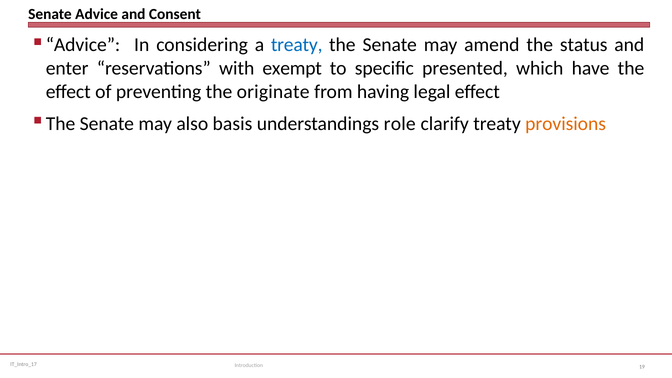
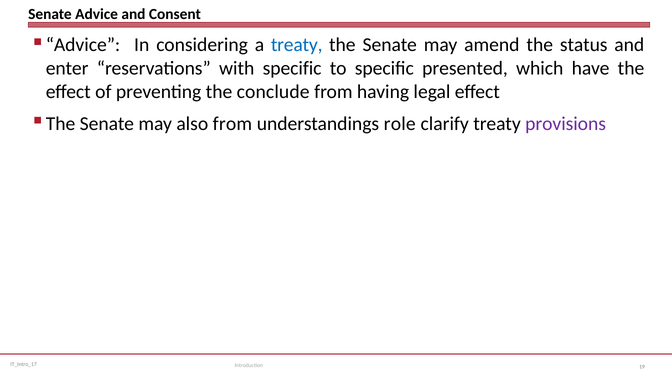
with exempt: exempt -> specific
originate: originate -> conclude
also basis: basis -> from
provisions colour: orange -> purple
